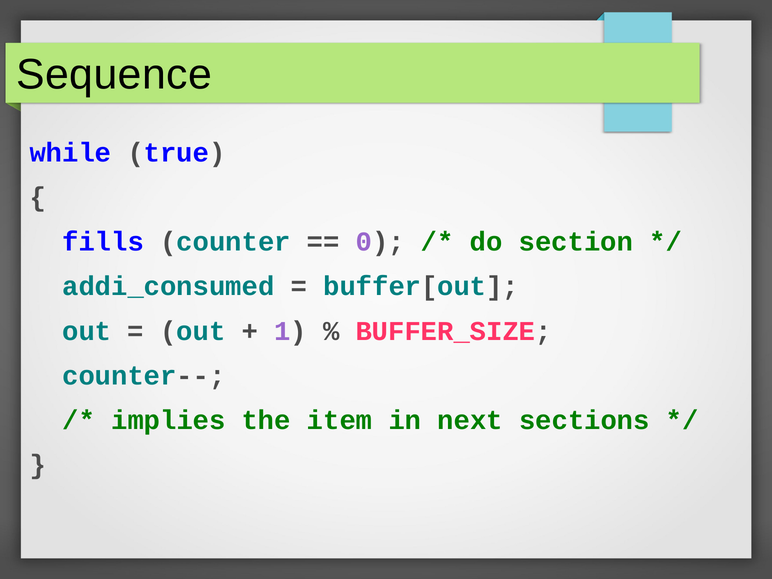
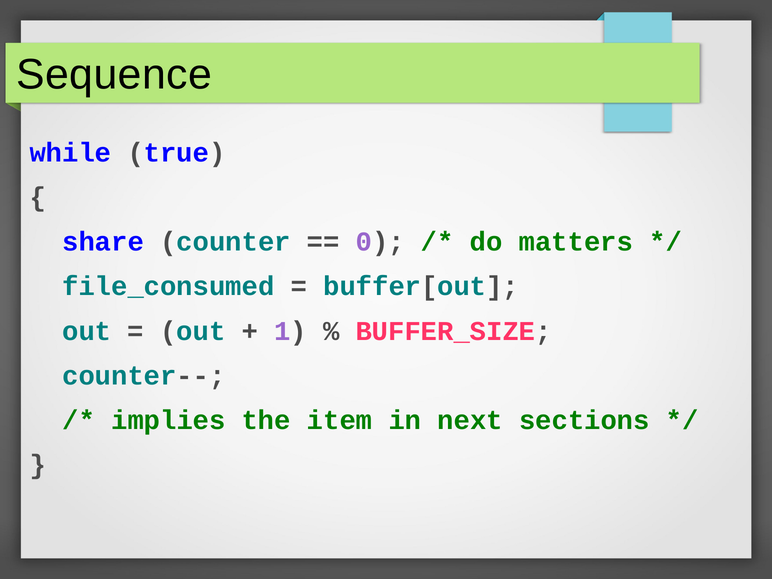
fills: fills -> share
section: section -> matters
addi_consumed: addi_consumed -> file_consumed
